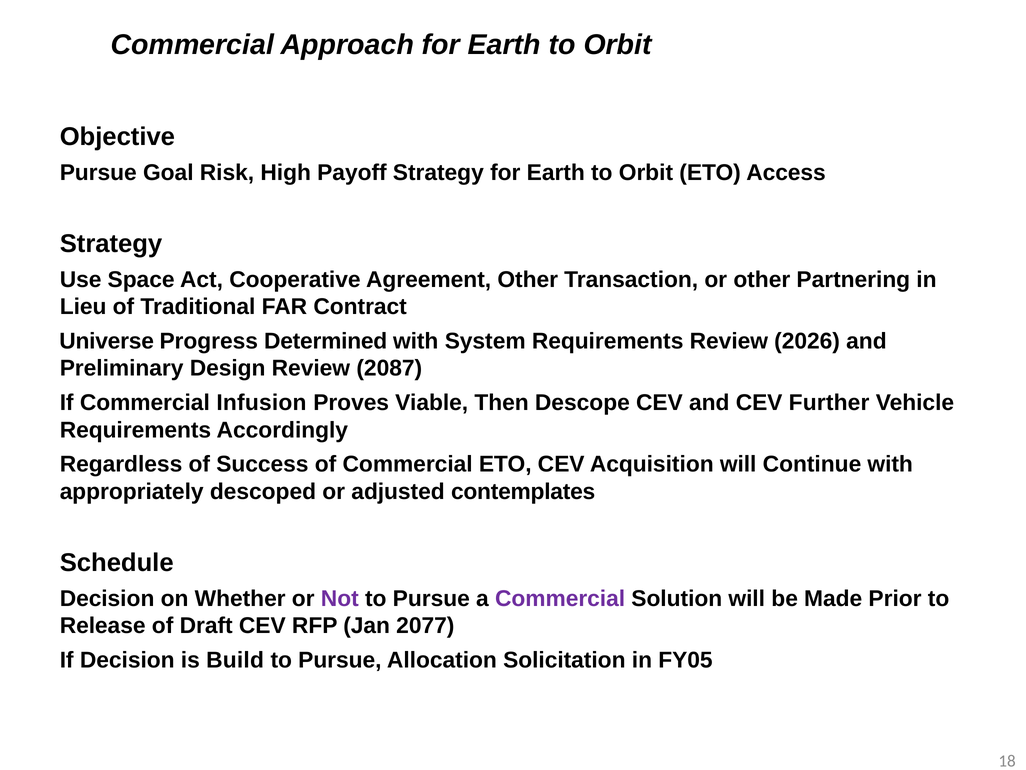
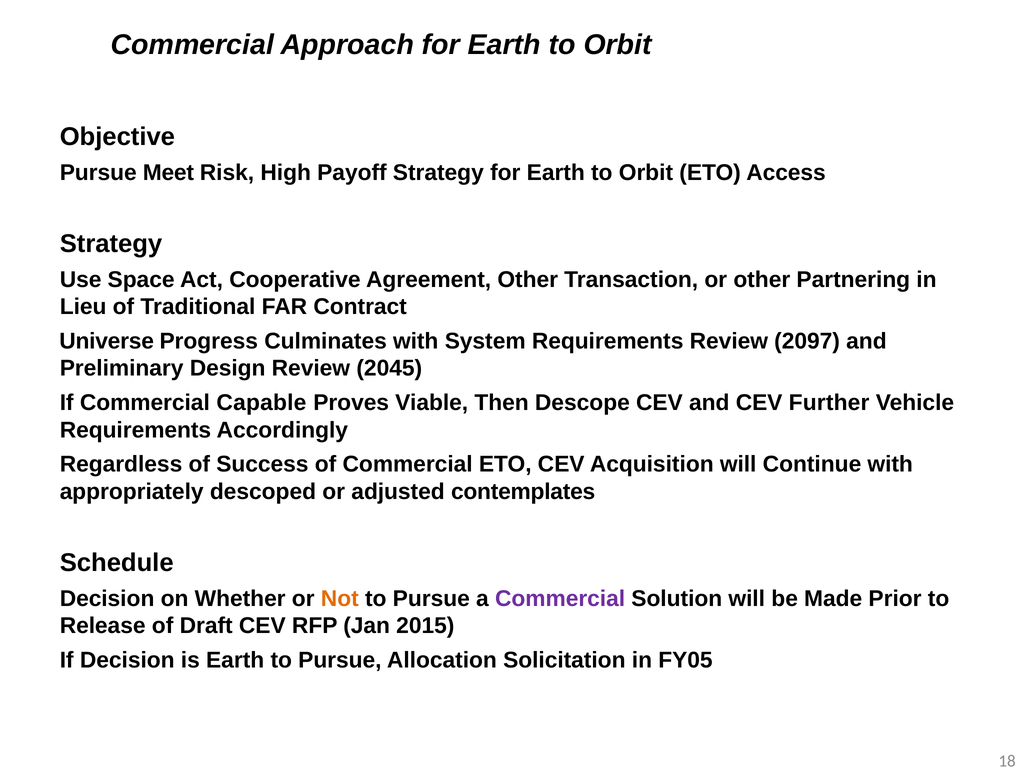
Goal: Goal -> Meet
Determined: Determined -> Culminates
2026: 2026 -> 2097
2087: 2087 -> 2045
Infusion: Infusion -> Capable
Not colour: purple -> orange
2077: 2077 -> 2015
is Build: Build -> Earth
